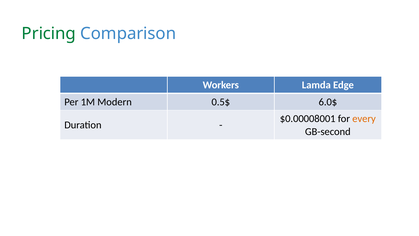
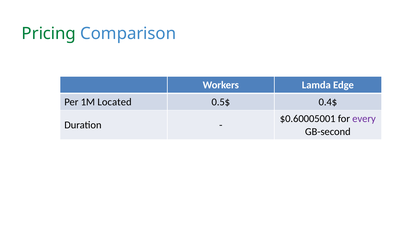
Modern: Modern -> Located
6.0$: 6.0$ -> 0.4$
$0.00008001: $0.00008001 -> $0.60005001
every colour: orange -> purple
